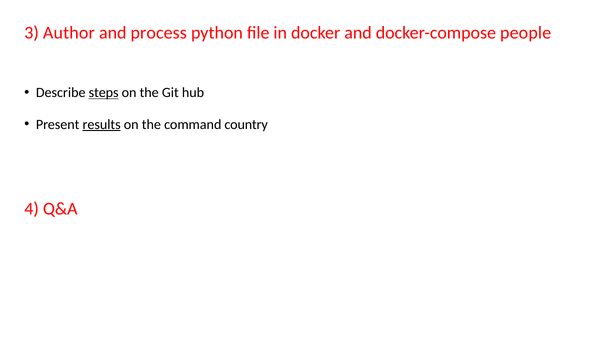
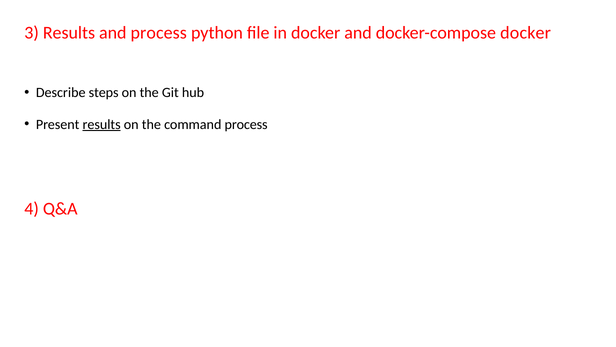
3 Author: Author -> Results
docker-compose people: people -> docker
steps underline: present -> none
command country: country -> process
